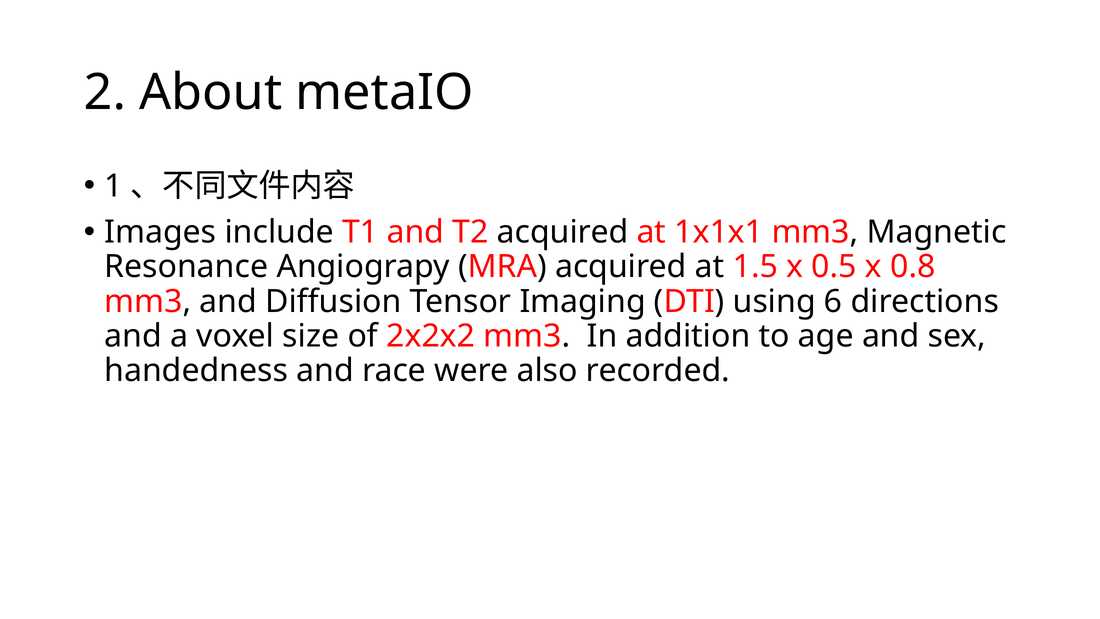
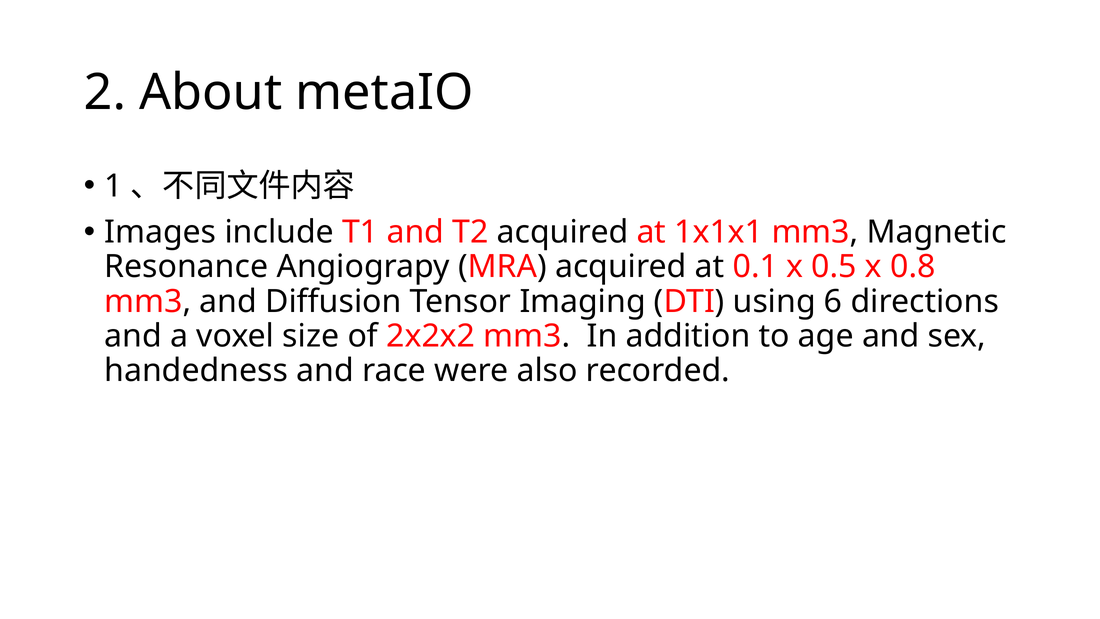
1.5: 1.5 -> 0.1
